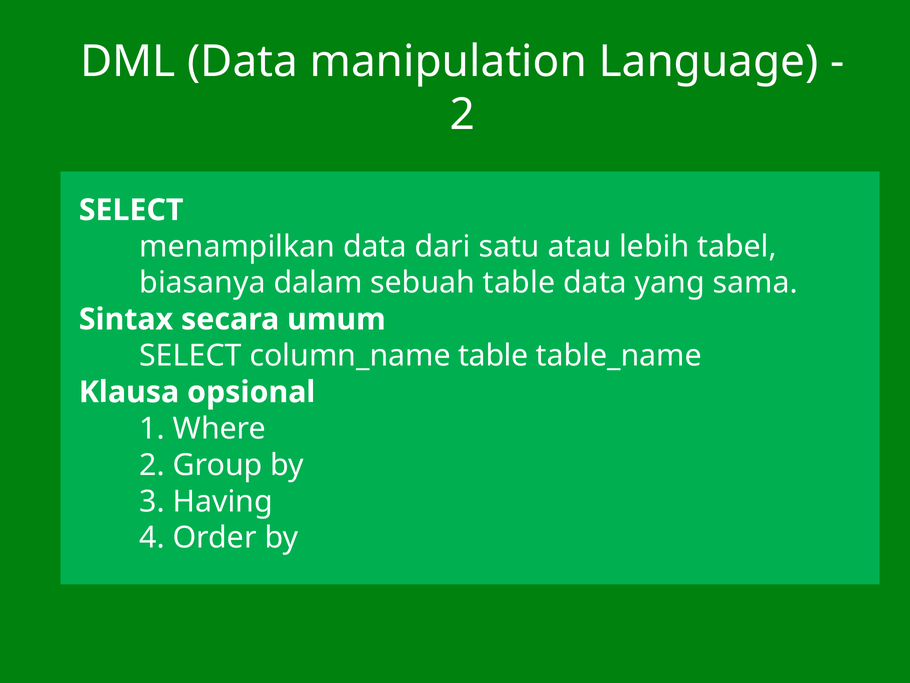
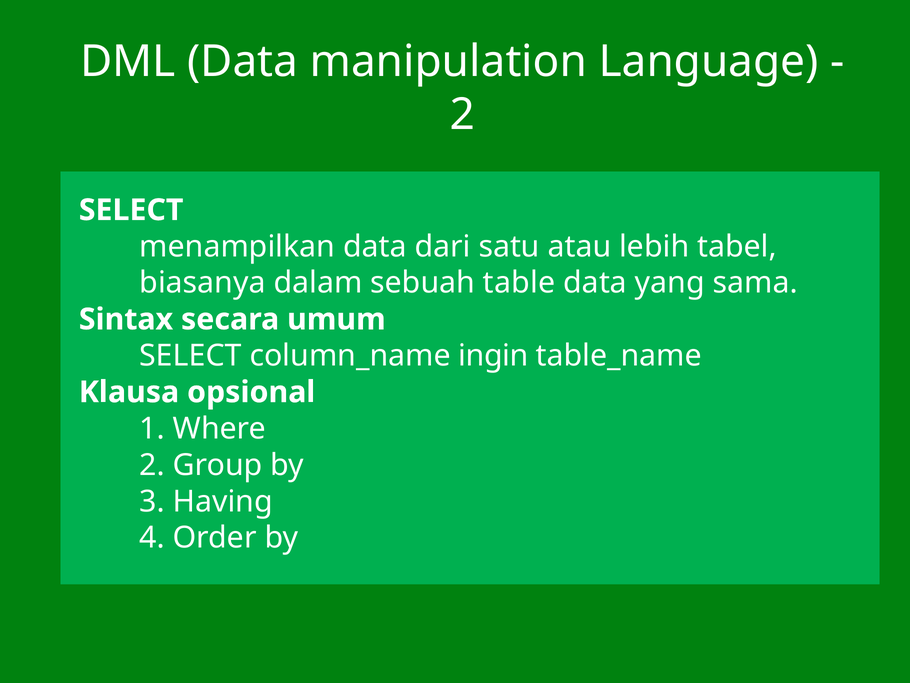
column_name table: table -> ingin
